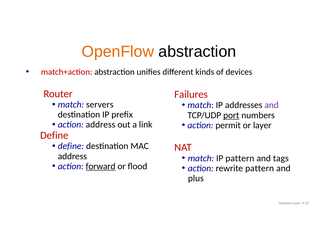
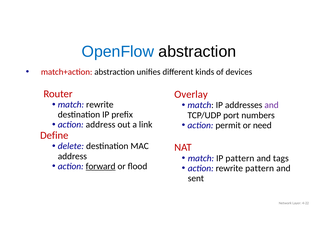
OpenFlow colour: orange -> blue
Failures: Failures -> Overlay
match servers: servers -> rewrite
port underline: present -> none
or layer: layer -> need
define at (71, 146): define -> delete
plus: plus -> sent
